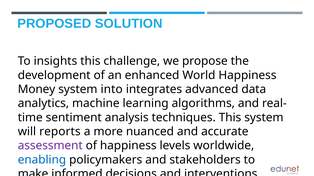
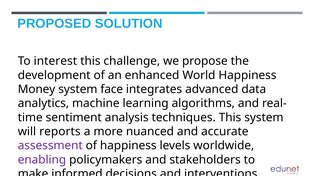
insights: insights -> interest
into: into -> face
enabling colour: blue -> purple
